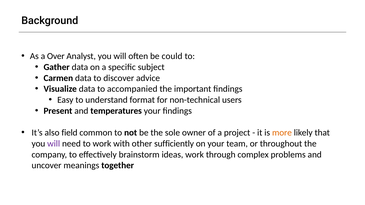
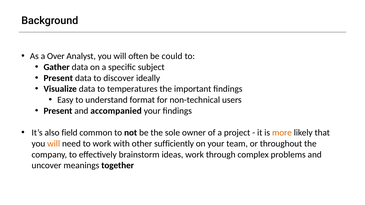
Carmen at (58, 78): Carmen -> Present
advice: advice -> ideally
accompanied: accompanied -> temperatures
temperatures: temperatures -> accompanied
will at (54, 144) colour: purple -> orange
